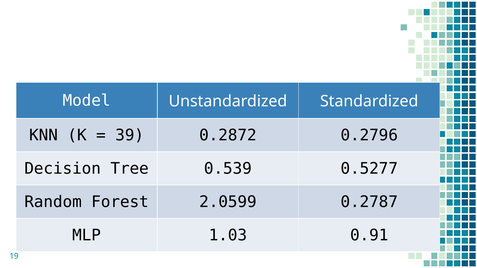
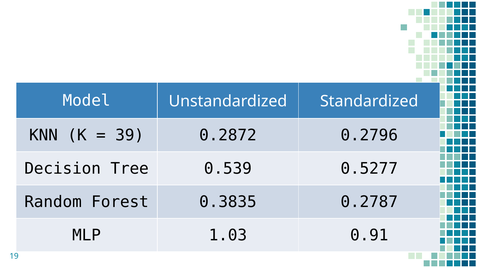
2.0599: 2.0599 -> 0.3835
